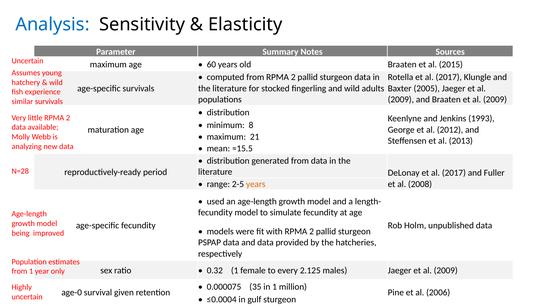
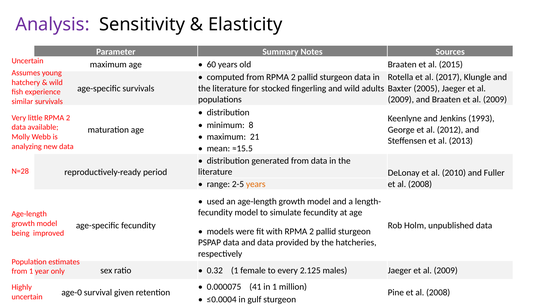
Analysis colour: blue -> purple
DeLonay et al 2017: 2017 -> 2010
35: 35 -> 41
Pine et al 2006: 2006 -> 2008
